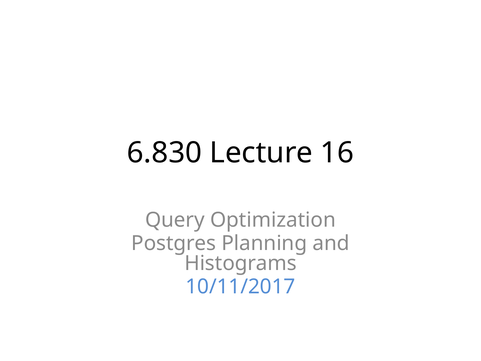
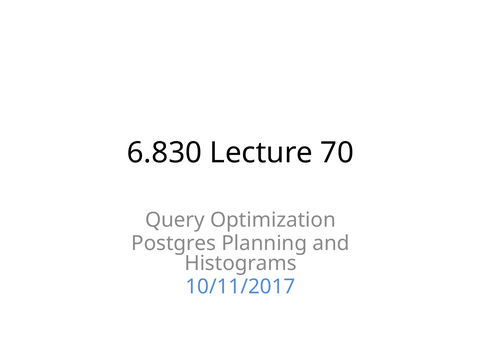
16: 16 -> 70
